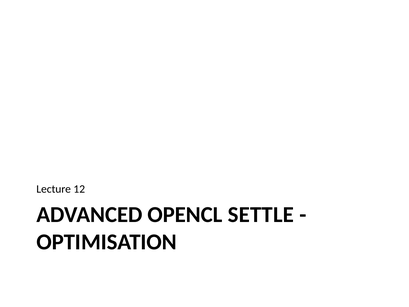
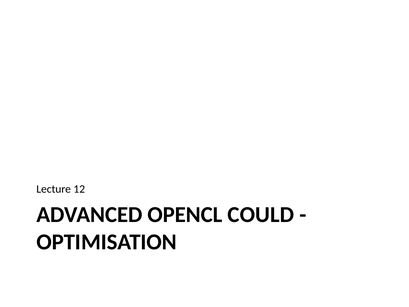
SETTLE: SETTLE -> COULD
